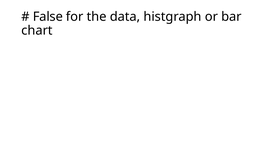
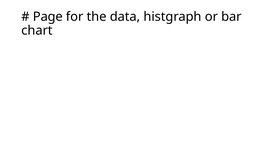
False: False -> Page
